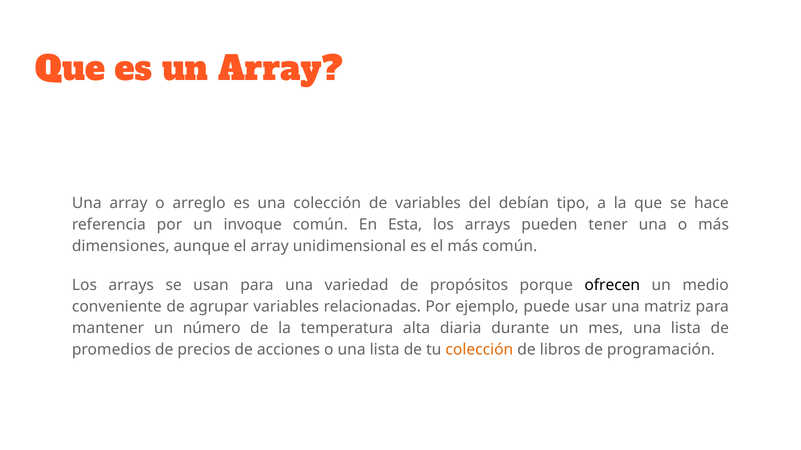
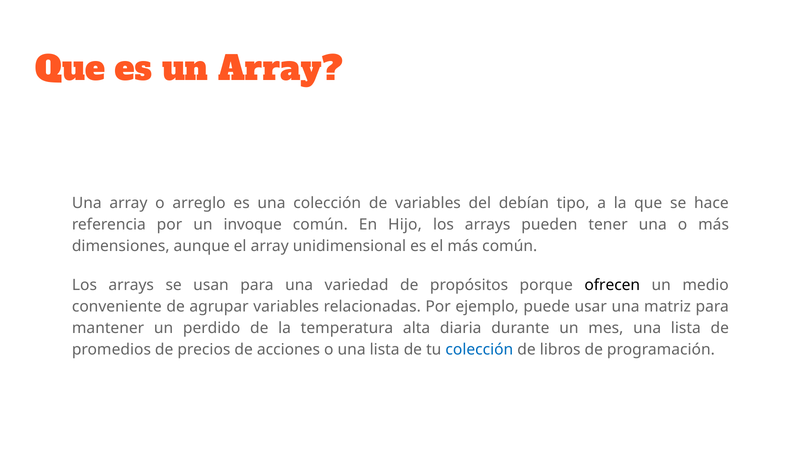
Esta: Esta -> Hijo
número: número -> perdido
colección at (479, 350) colour: orange -> blue
